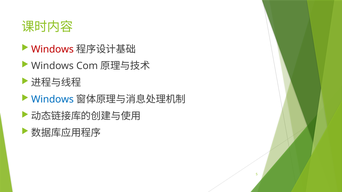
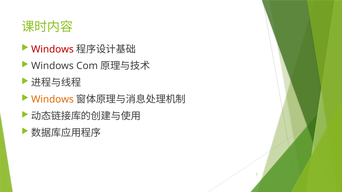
Windows at (52, 100) colour: blue -> orange
